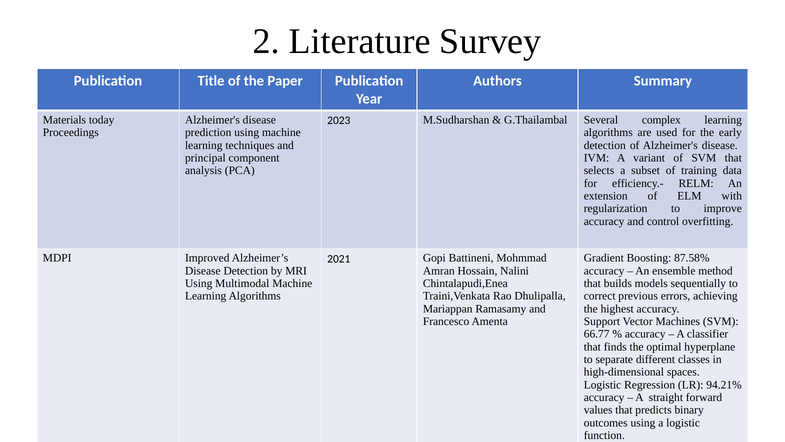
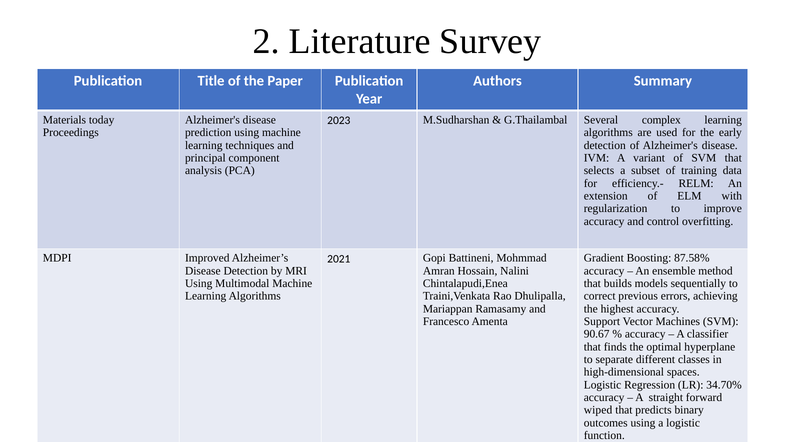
66.77: 66.77 -> 90.67
94.21%: 94.21% -> 34.70%
values: values -> wiped
